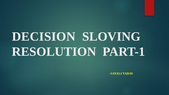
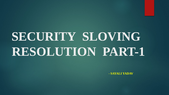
DECISION: DECISION -> SECURITY
